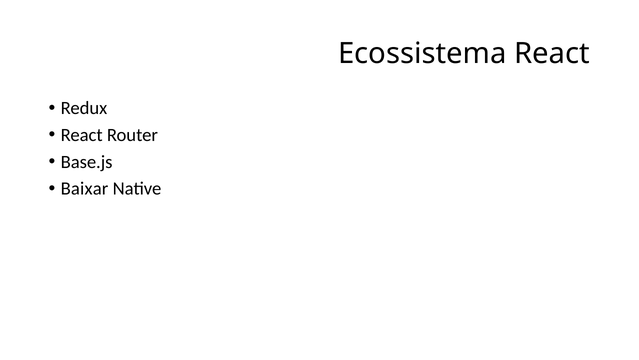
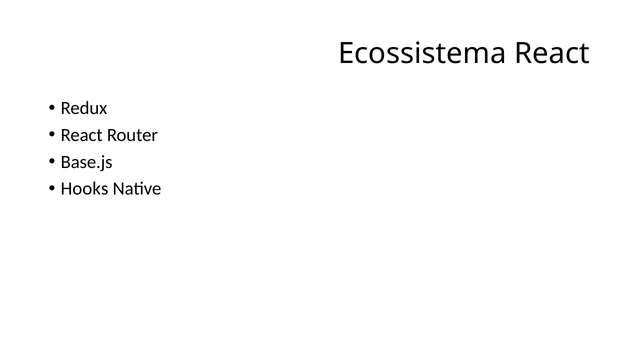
Baixar: Baixar -> Hooks
